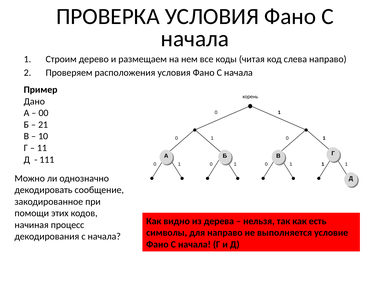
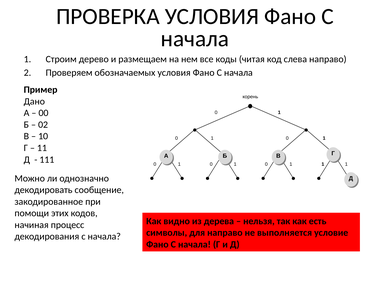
расположения: расположения -> обозначаемых
21: 21 -> 02
